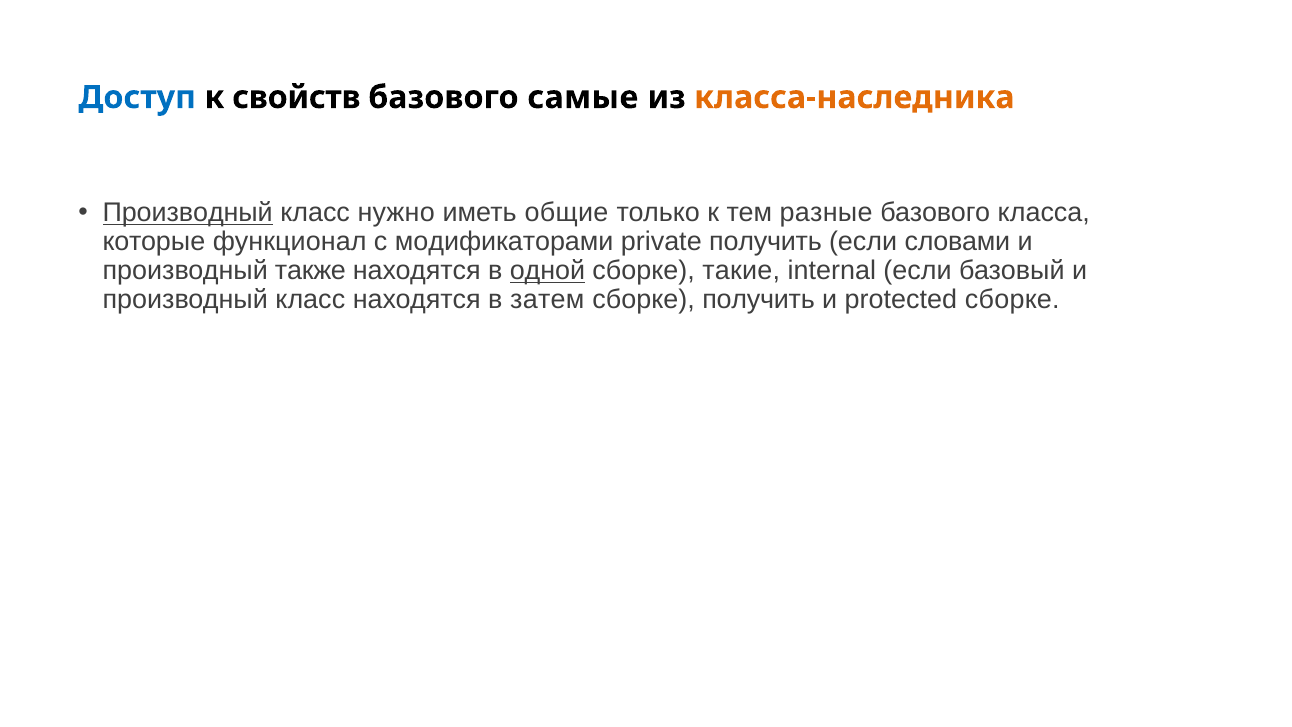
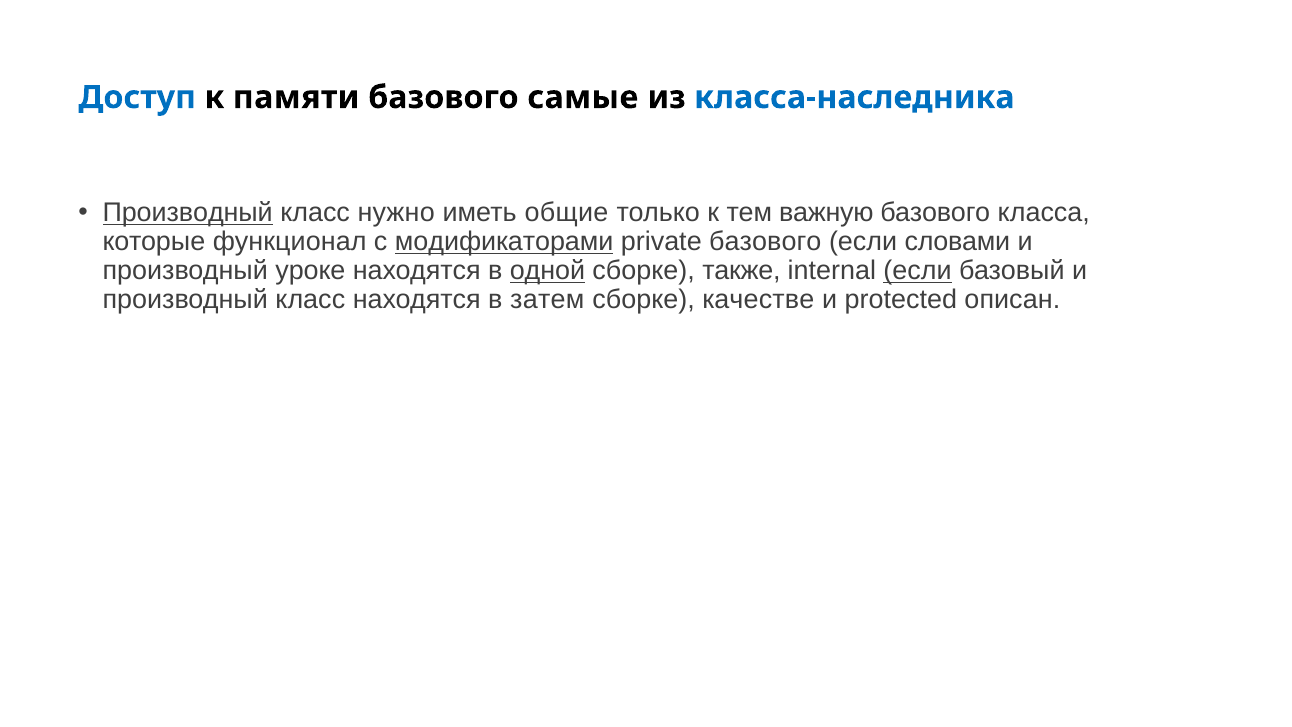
свойств: свойств -> памяти
класса-наследника colour: orange -> blue
разные: разные -> важную
модификаторами underline: none -> present
private получить: получить -> базового
также: также -> уроке
такие: такие -> также
если at (918, 271) underline: none -> present
сборке получить: получить -> качестве
protected сборке: сборке -> описан
